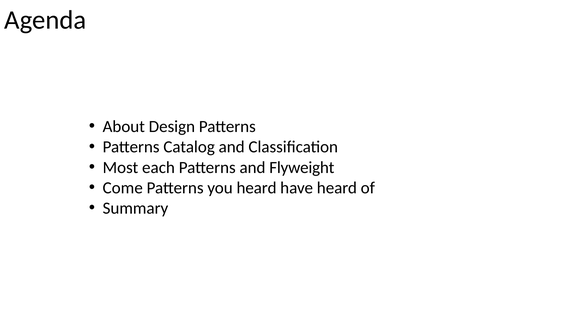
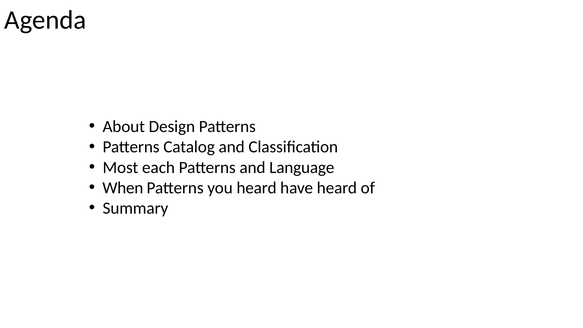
Flyweight: Flyweight -> Language
Come: Come -> When
